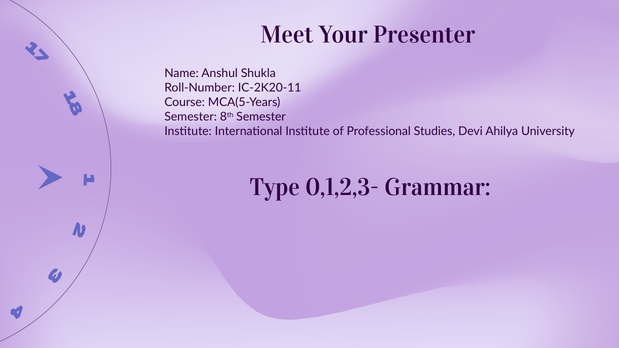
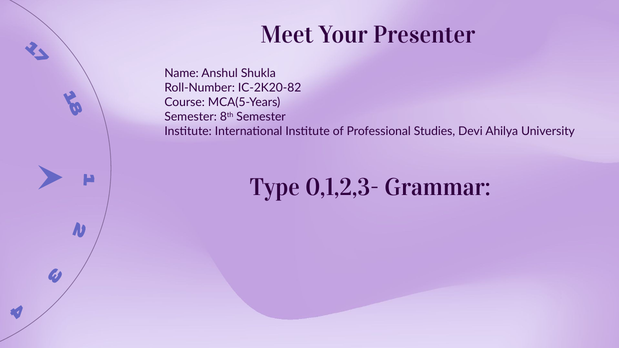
IC-2K20-11: IC-2K20-11 -> IC-2K20-82
